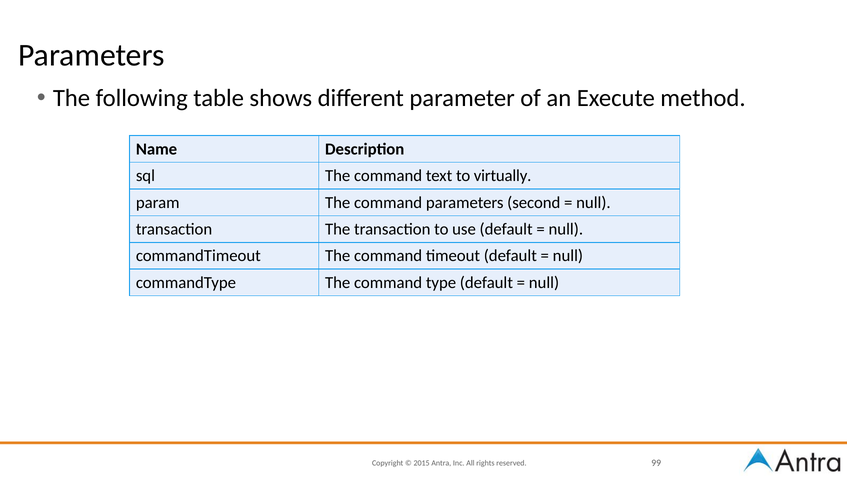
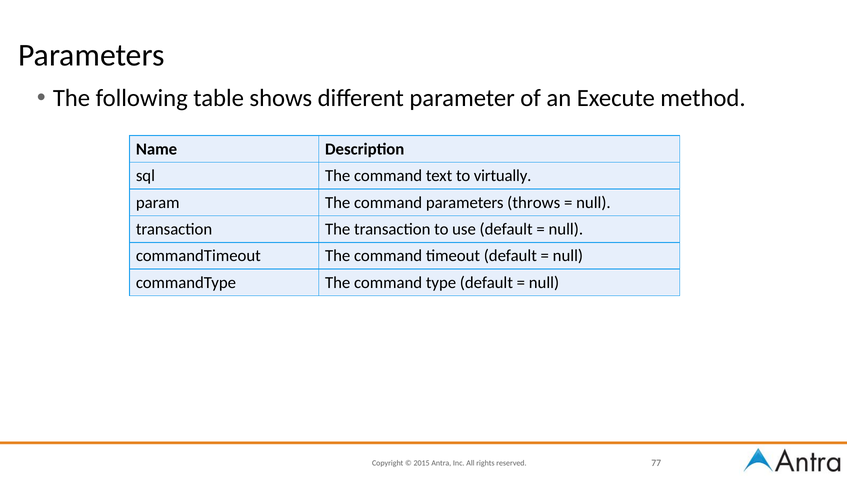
second: second -> throws
99: 99 -> 77
